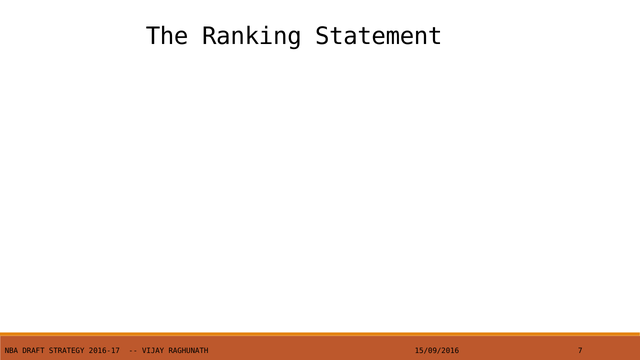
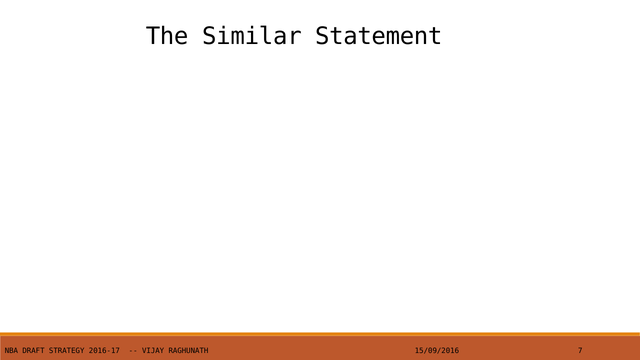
Ranking: Ranking -> Similar
